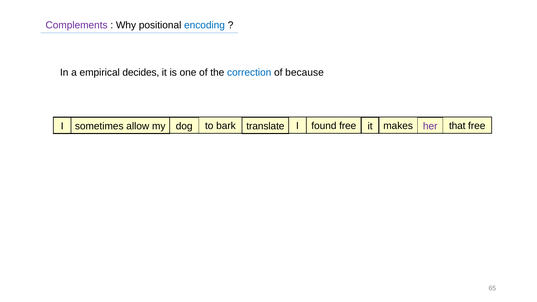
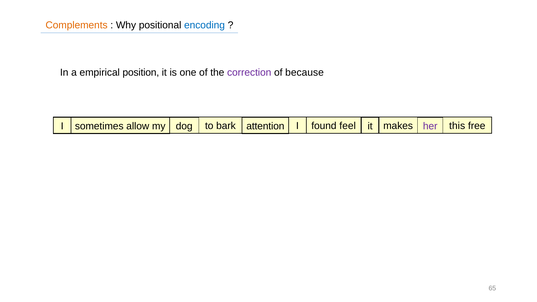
Complements colour: purple -> orange
decides: decides -> position
correction colour: blue -> purple
that: that -> this
translate: translate -> attention
found free: free -> feel
